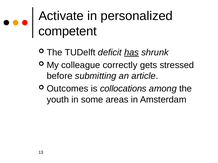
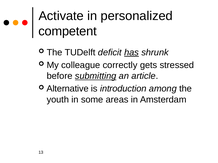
submitting underline: none -> present
Outcomes: Outcomes -> Alternative
collocations: collocations -> introduction
